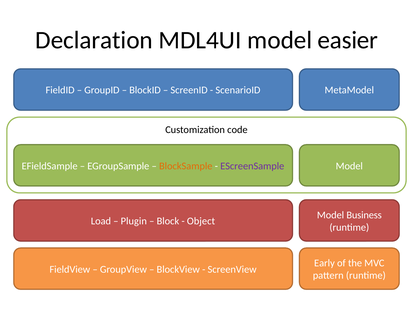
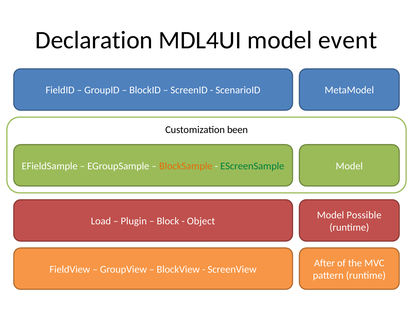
easier: easier -> event
code: code -> been
EScreenSample colour: purple -> green
Business: Business -> Possible
Early: Early -> After
